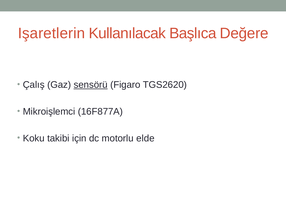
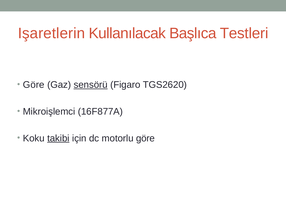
Değere: Değere -> Testleri
Çalış at (34, 85): Çalış -> Göre
takibi underline: none -> present
motorlu elde: elde -> göre
